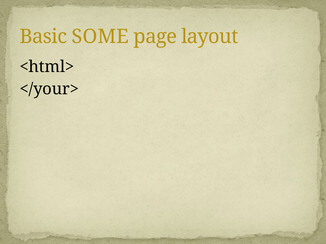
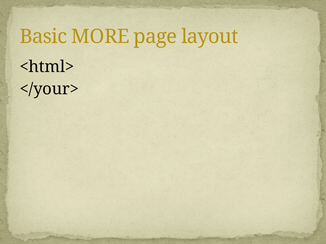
SOME: SOME -> MORE
